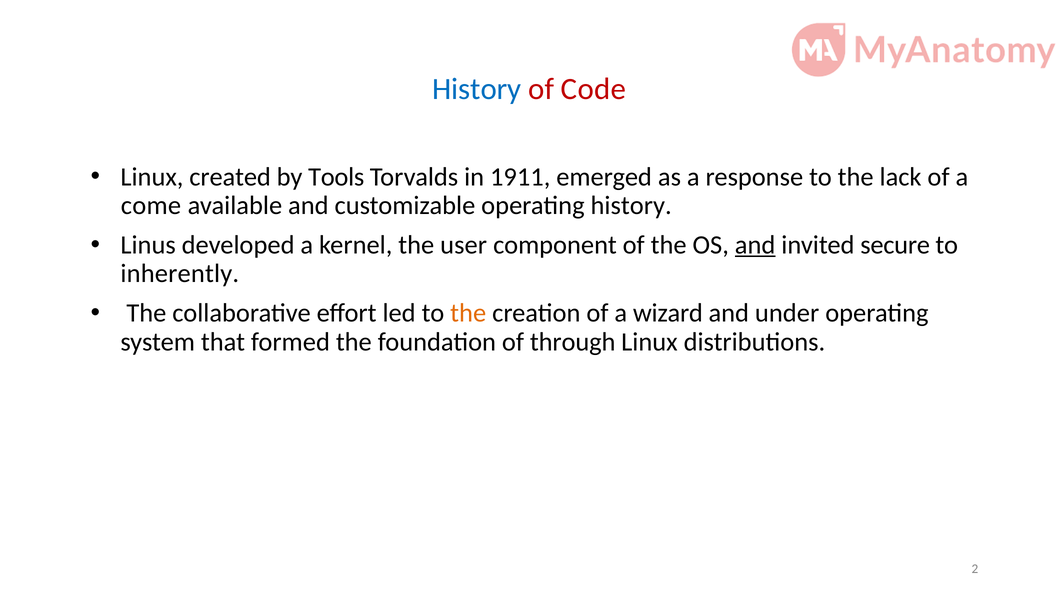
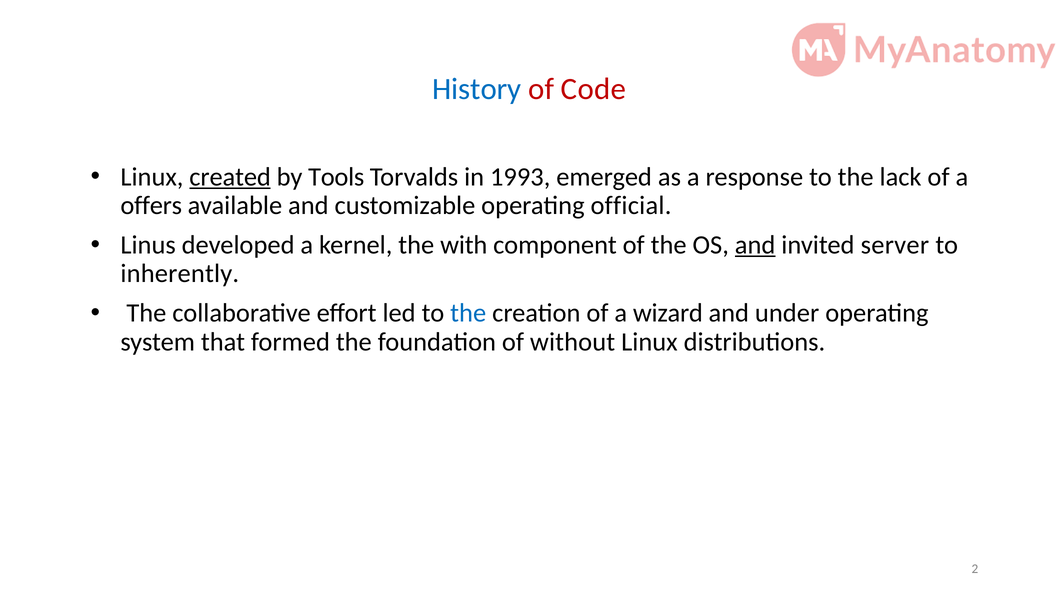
created underline: none -> present
1911: 1911 -> 1993
come: come -> offers
operating history: history -> official
user: user -> with
secure: secure -> server
the at (468, 313) colour: orange -> blue
through: through -> without
